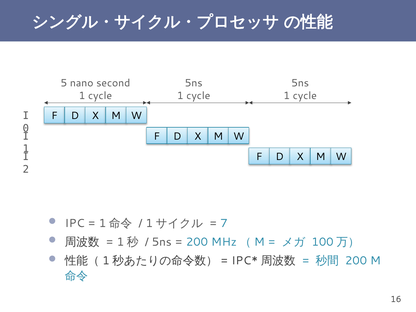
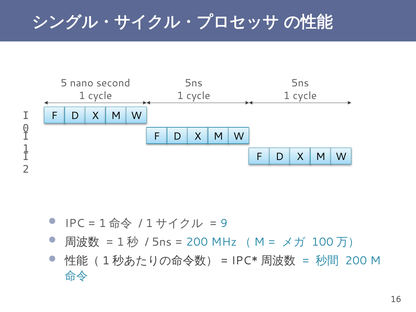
7: 7 -> 9
